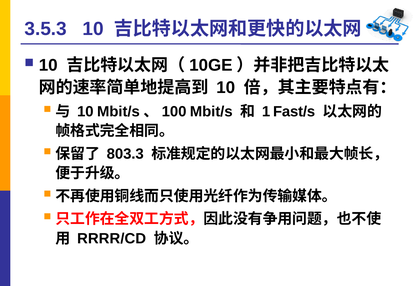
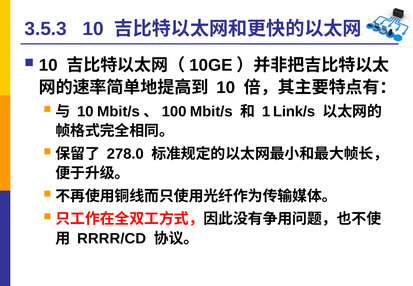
Fast/s: Fast/s -> Link/s
803.3: 803.3 -> 278.0
